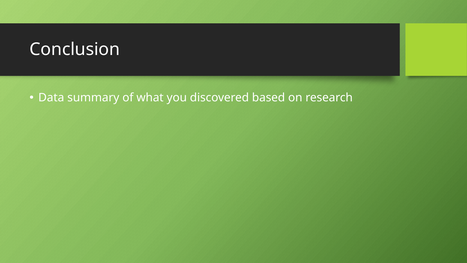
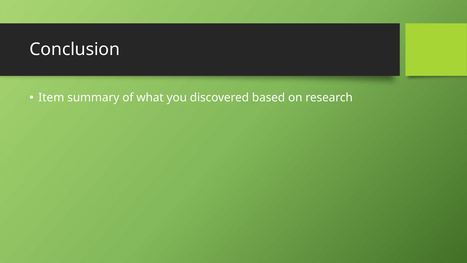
Data: Data -> Item
